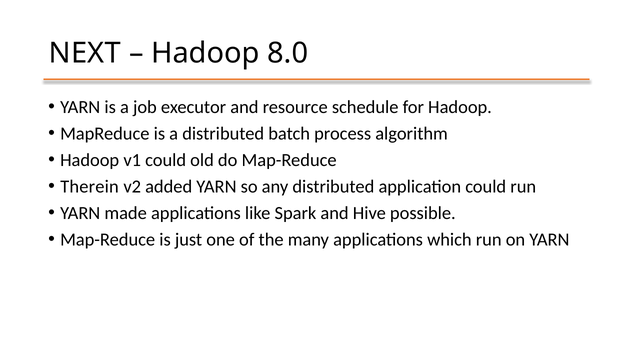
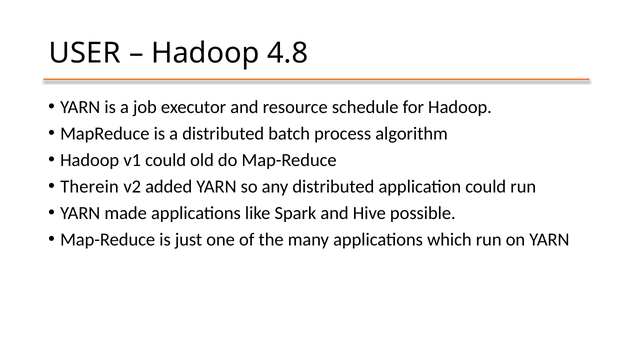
NEXT: NEXT -> USER
8.0: 8.0 -> 4.8
